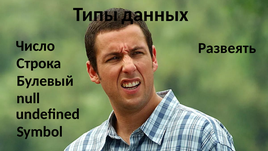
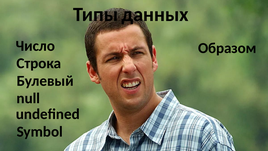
Развеять: Развеять -> Образом
